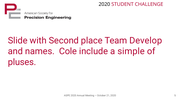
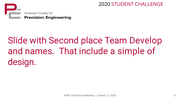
Cole: Cole -> That
pluses: pluses -> design
